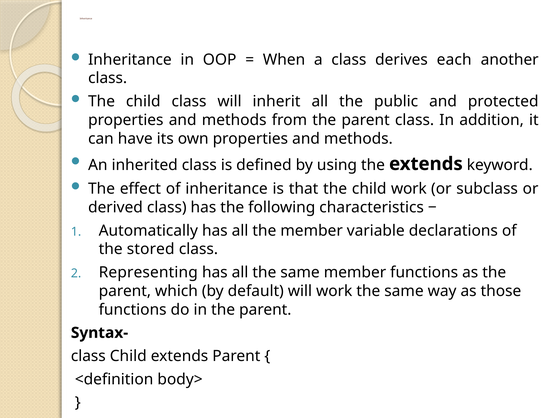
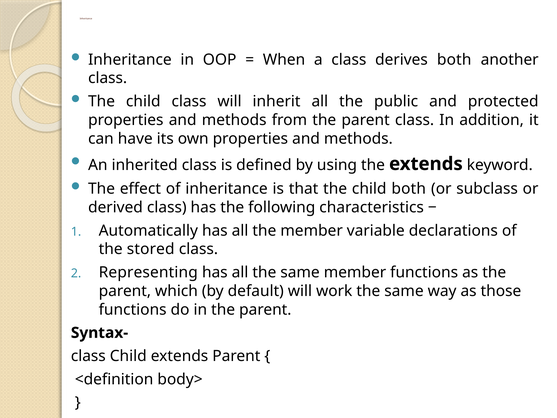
derives each: each -> both
child work: work -> both
